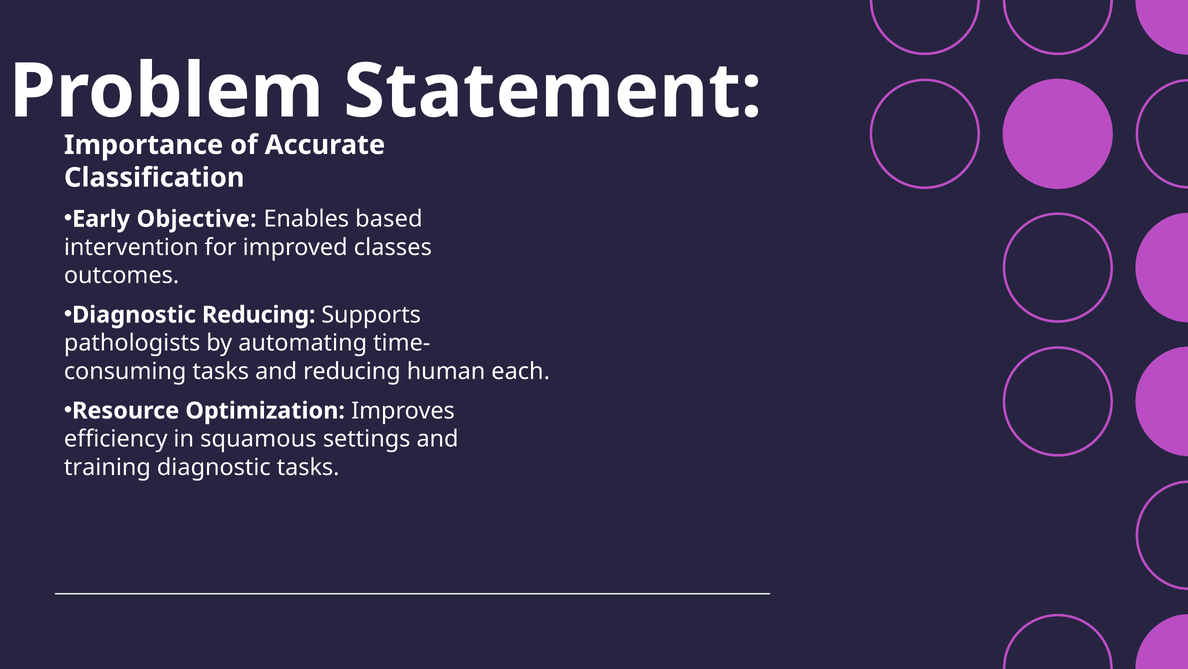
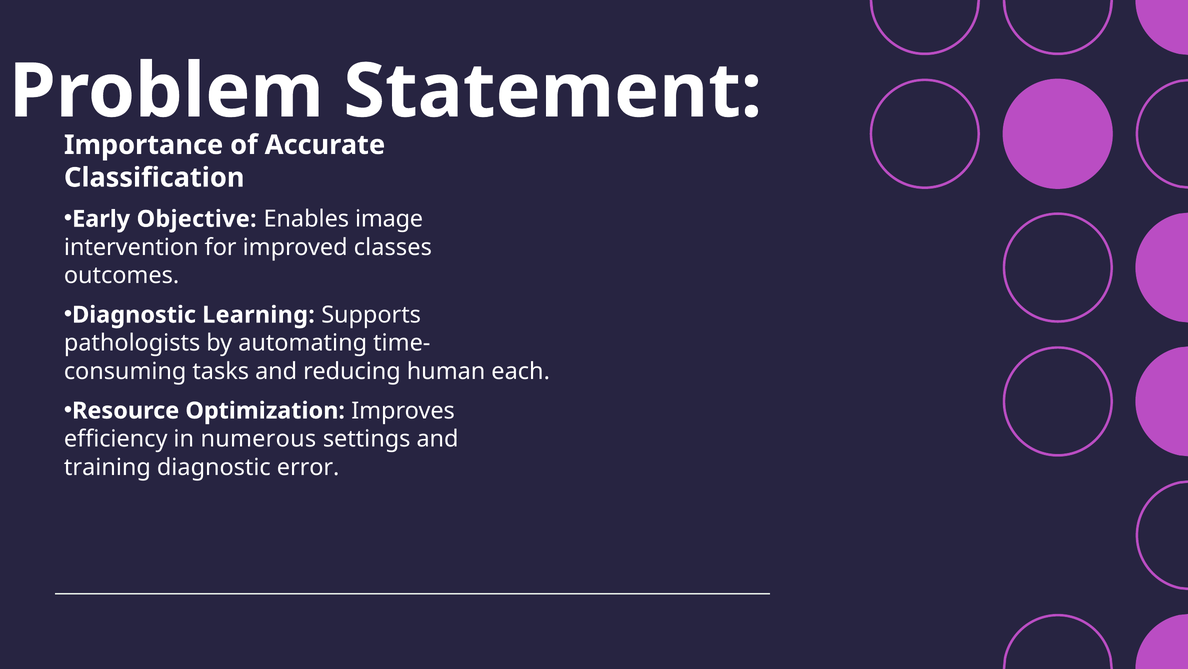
based: based -> image
Diagnostic Reducing: Reducing -> Learning
squamous: squamous -> numerous
diagnostic tasks: tasks -> error
